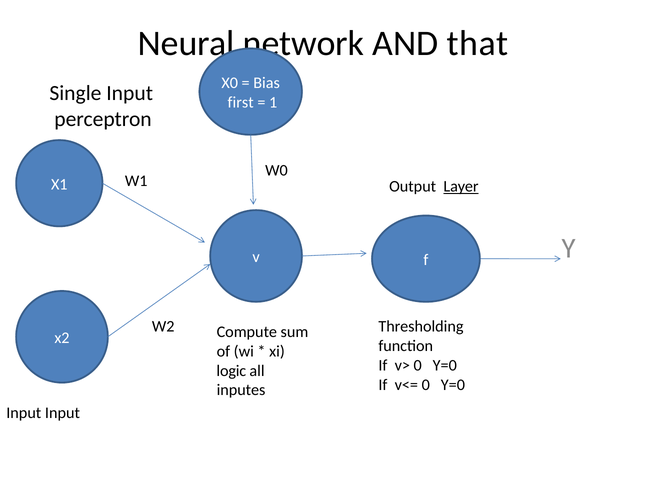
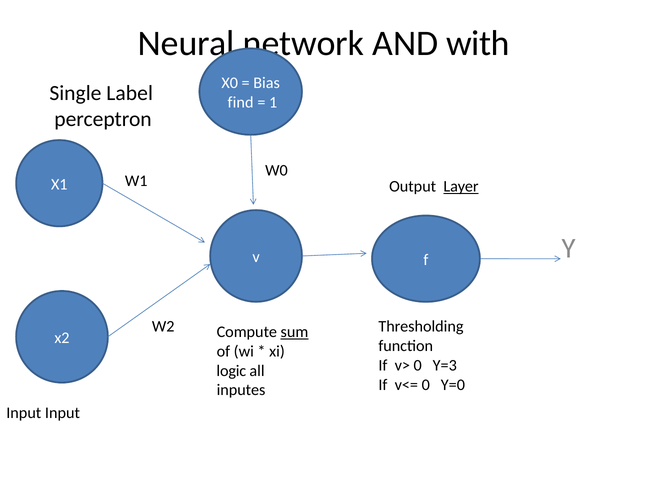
that: that -> with
Single Input: Input -> Label
first: first -> find
sum underline: none -> present
v> 0 Y=0: Y=0 -> Y=3
